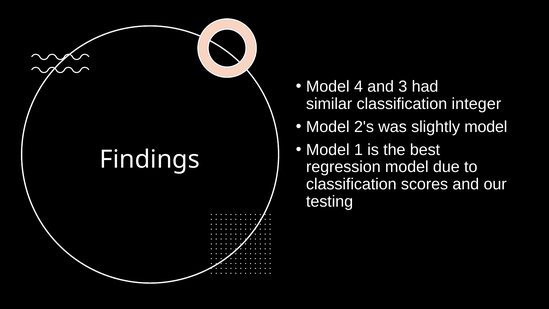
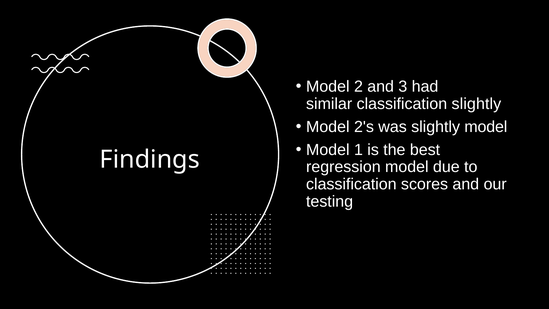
4: 4 -> 2
classification integer: integer -> slightly
